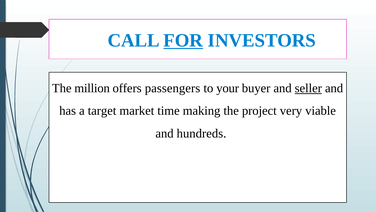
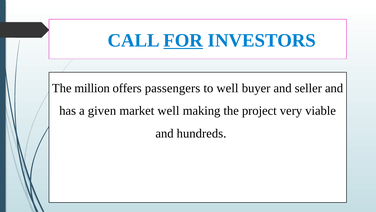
to your: your -> well
seller underline: present -> none
target: target -> given
market time: time -> well
